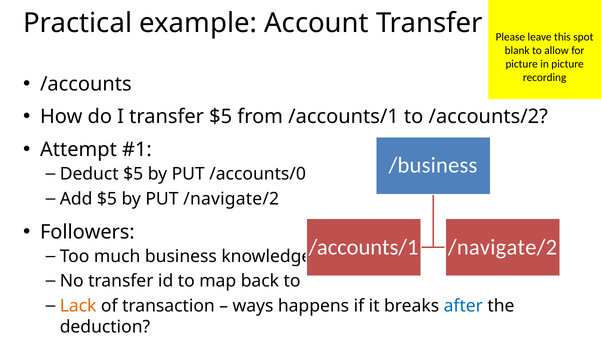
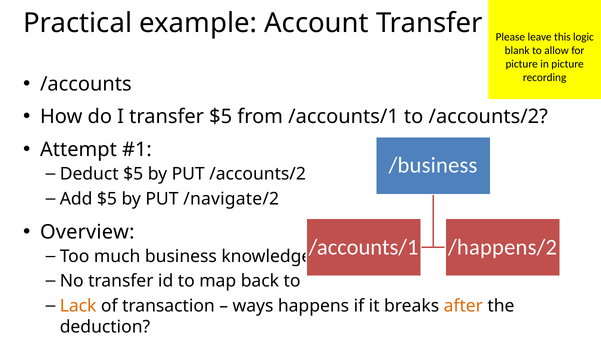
spot: spot -> logic
PUT /accounts/0: /accounts/0 -> /accounts/2
Followers: Followers -> Overview
/accounts/1 /navigate/2: /navigate/2 -> /happens/2
after colour: blue -> orange
